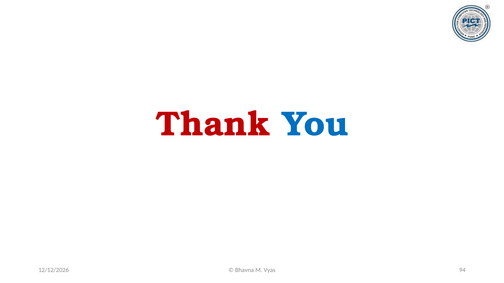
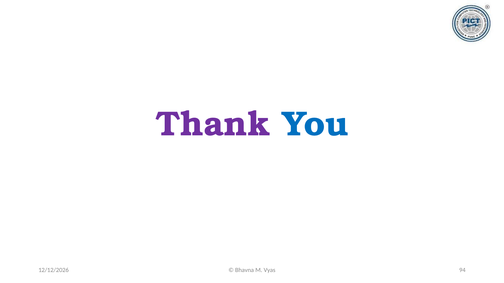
Thank colour: red -> purple
